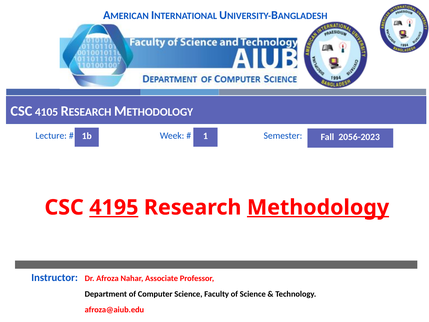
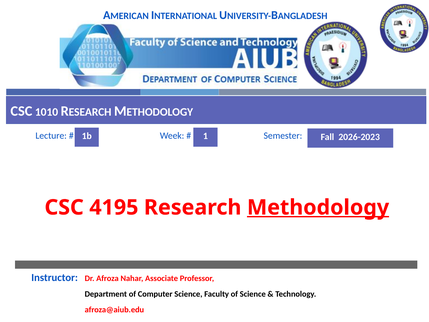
4105: 4105 -> 1010
2056-2023: 2056-2023 -> 2026-2023
4195 underline: present -> none
